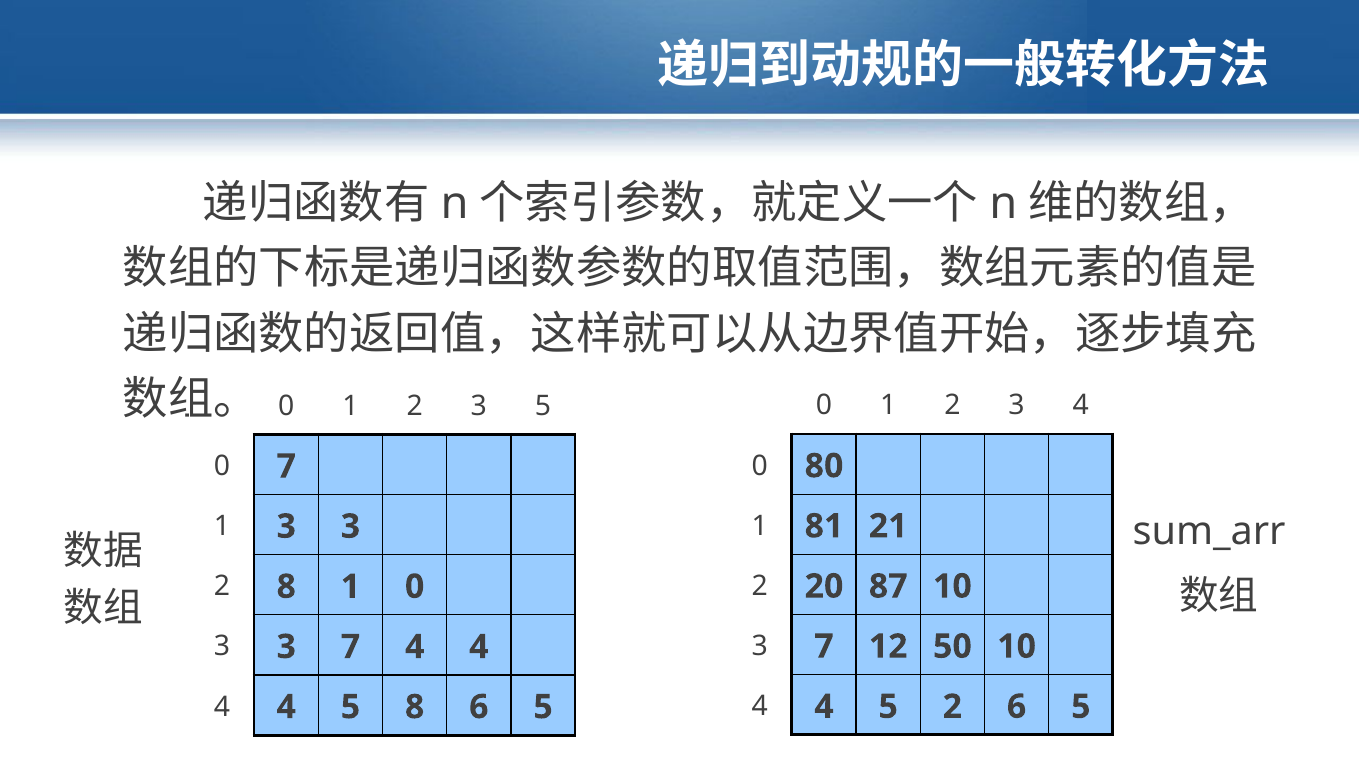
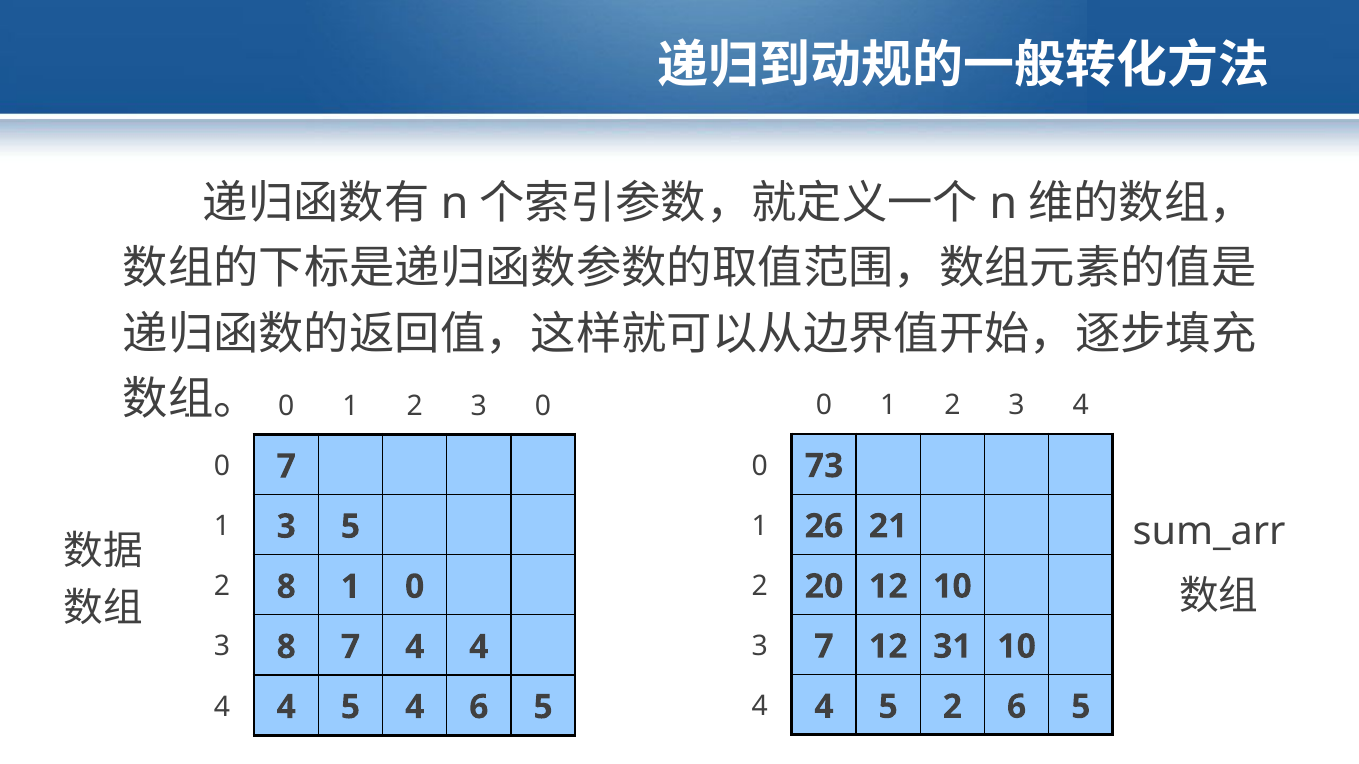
3 5: 5 -> 0
80: 80 -> 73
81: 81 -> 26
1 3 3: 3 -> 5
20 87: 87 -> 12
50: 50 -> 31
3 at (286, 647): 3 -> 8
5 8: 8 -> 4
